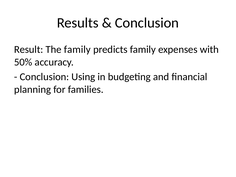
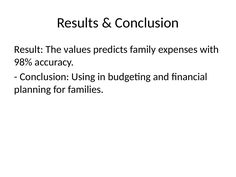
The family: family -> values
50%: 50% -> 98%
